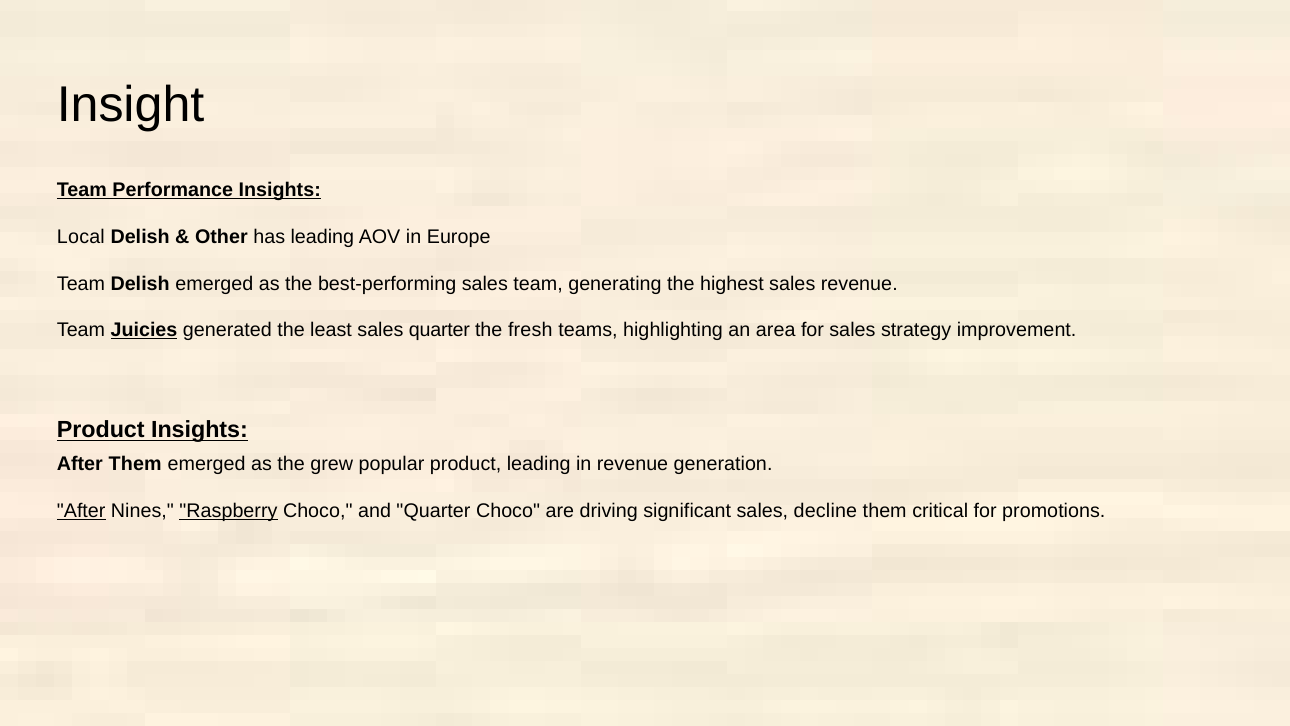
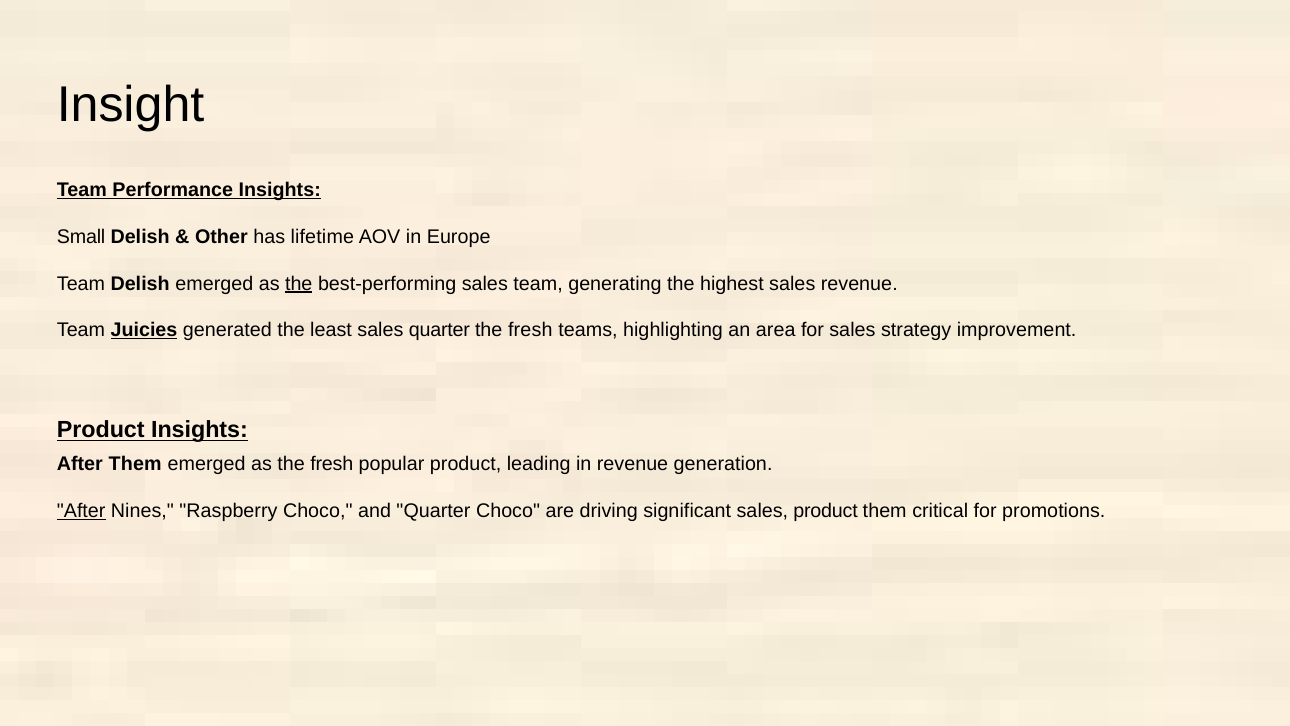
Local: Local -> Small
has leading: leading -> lifetime
the at (299, 283) underline: none -> present
as the grew: grew -> fresh
Raspberry underline: present -> none
sales decline: decline -> product
